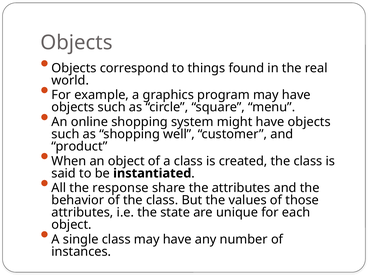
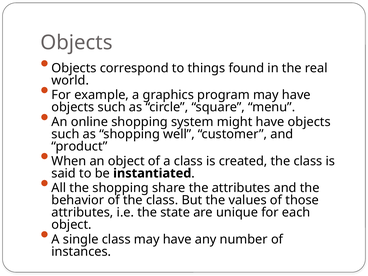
the response: response -> shopping
